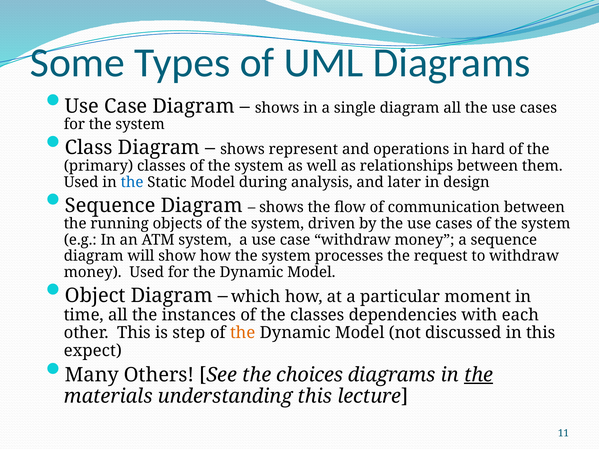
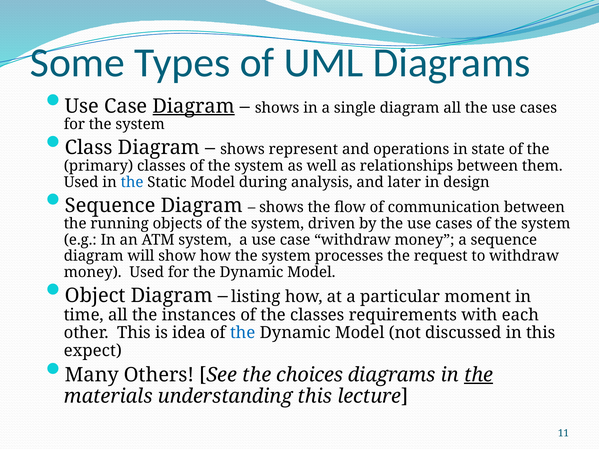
Diagram at (194, 106) underline: none -> present
hard: hard -> state
which: which -> listing
dependencies: dependencies -> requirements
step: step -> idea
the at (243, 333) colour: orange -> blue
